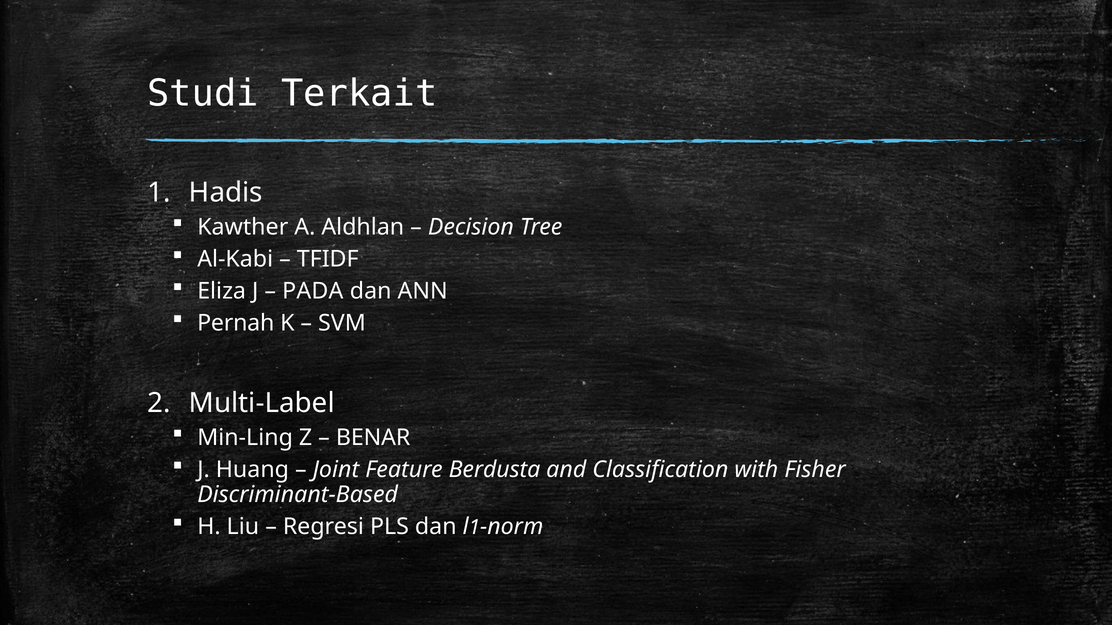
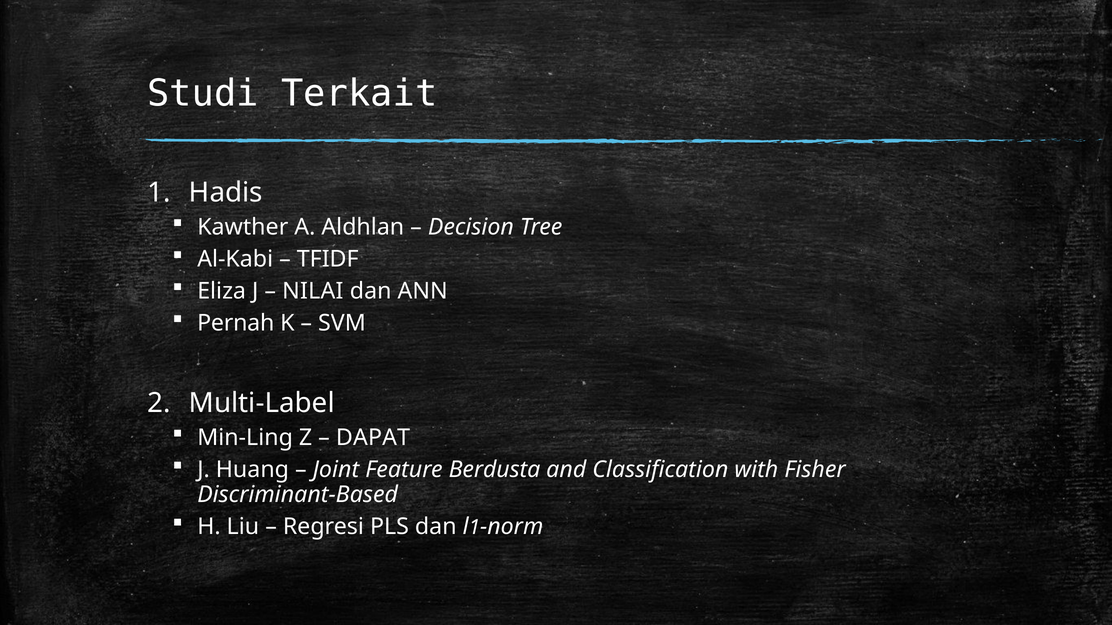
PADA: PADA -> NILAI
BENAR: BENAR -> DAPAT
